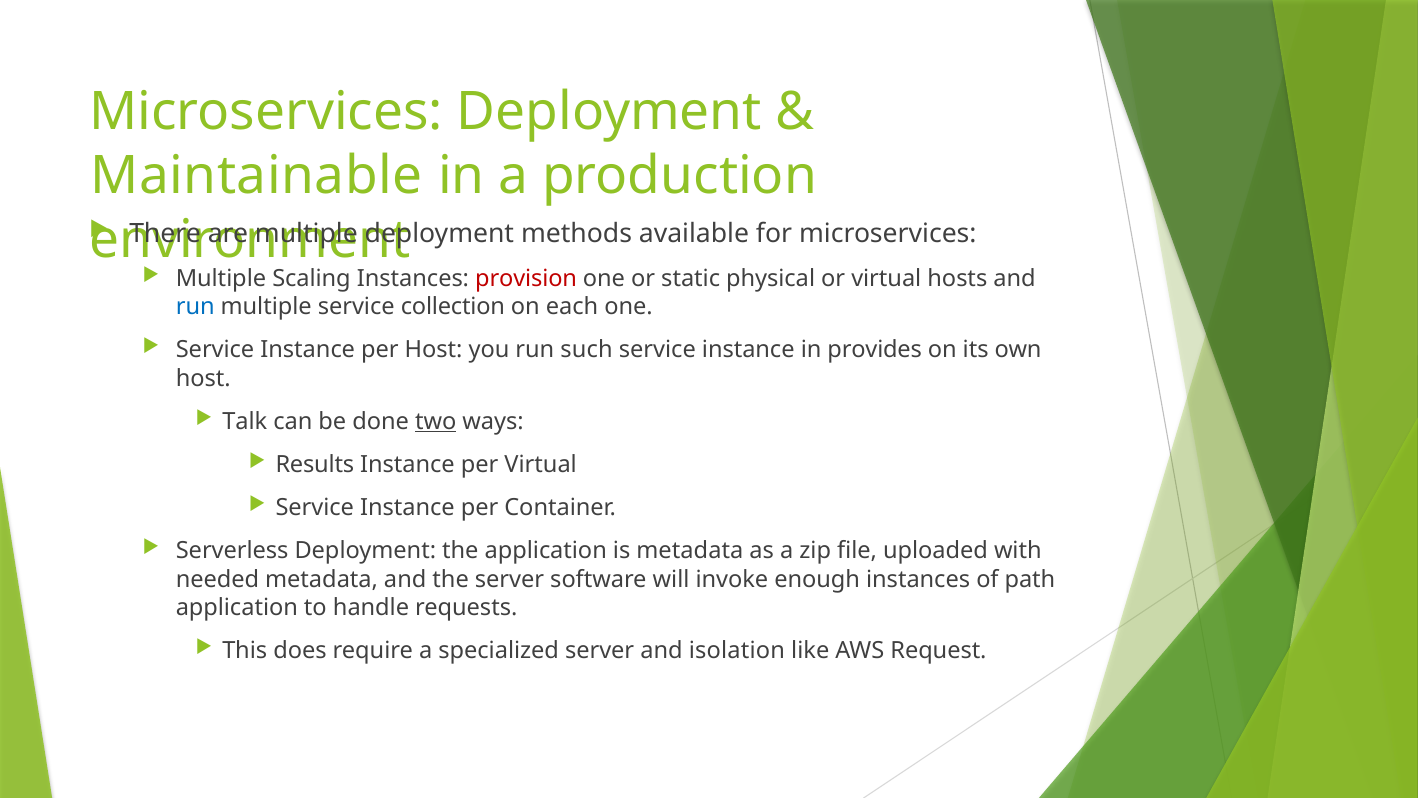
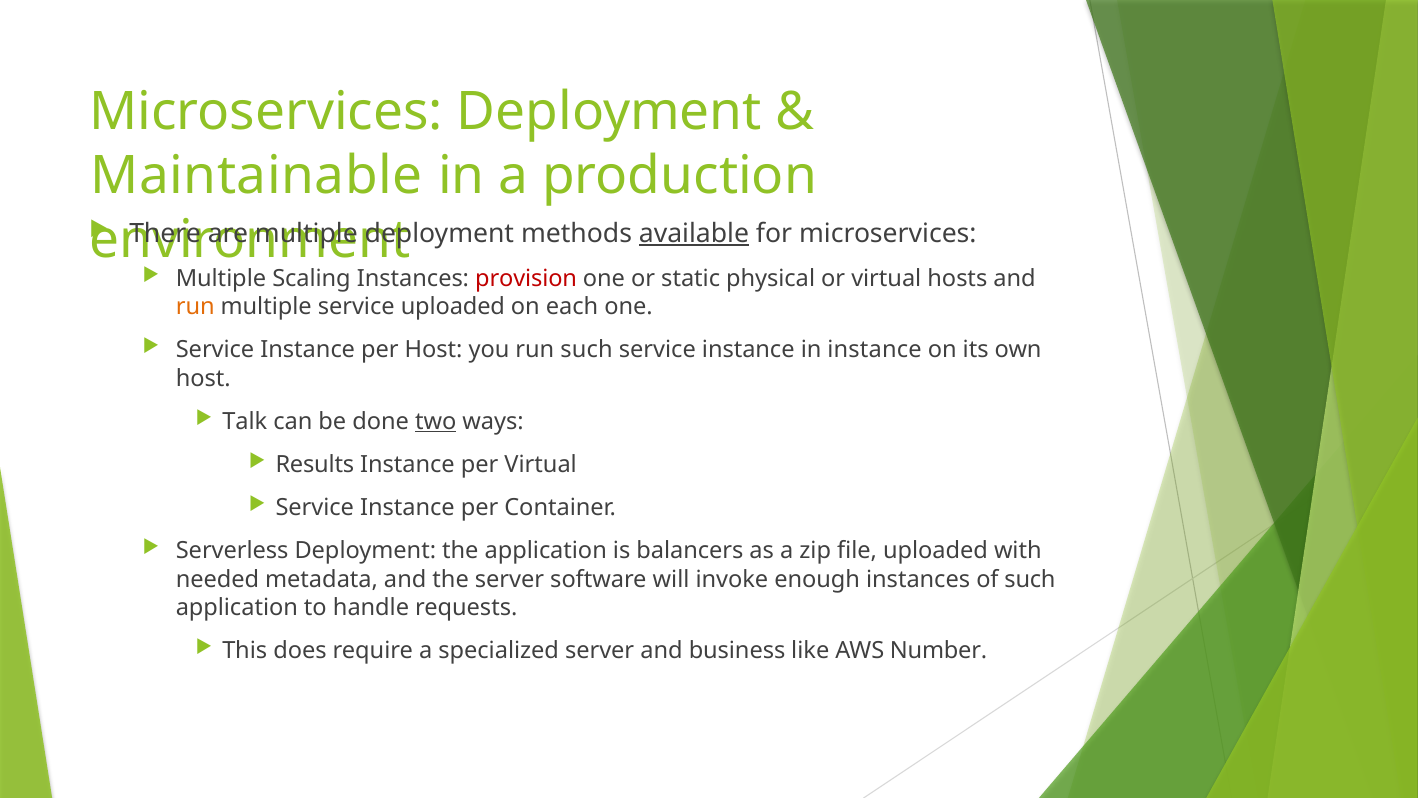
available underline: none -> present
run at (195, 307) colour: blue -> orange
service collection: collection -> uploaded
in provides: provides -> instance
is metadata: metadata -> balancers
of path: path -> such
isolation: isolation -> business
Request: Request -> Number
